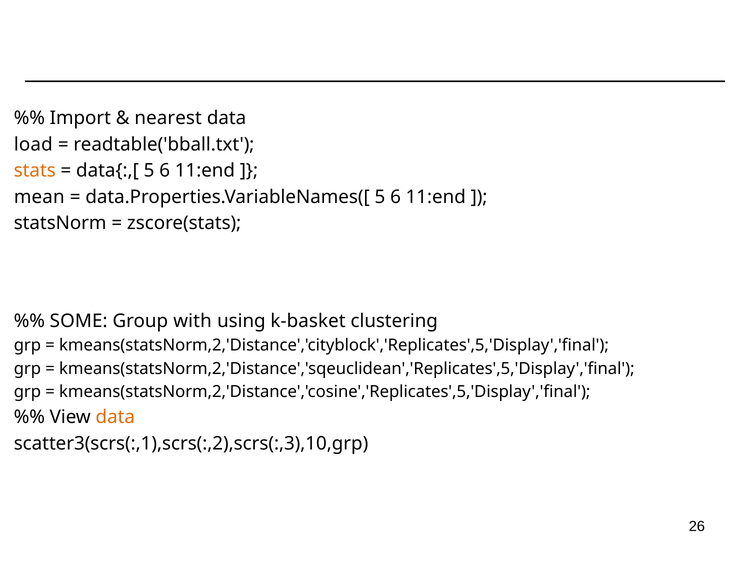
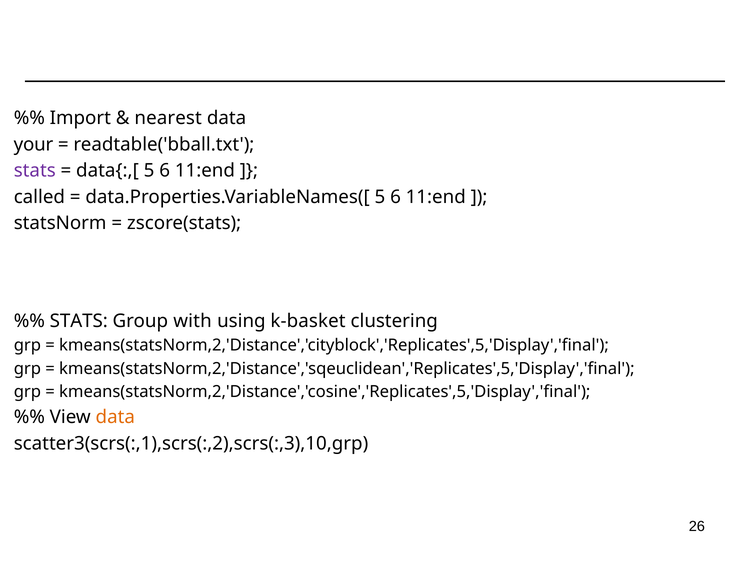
load: load -> your
stats at (35, 171) colour: orange -> purple
mean: mean -> called
SOME at (79, 321): SOME -> STATS
